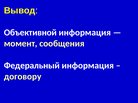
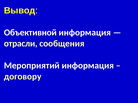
момент: момент -> отрасли
Федеральный: Федеральный -> Мероприятий
